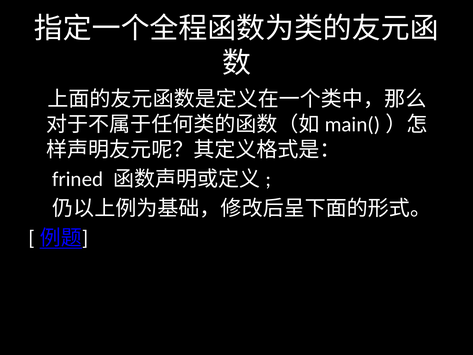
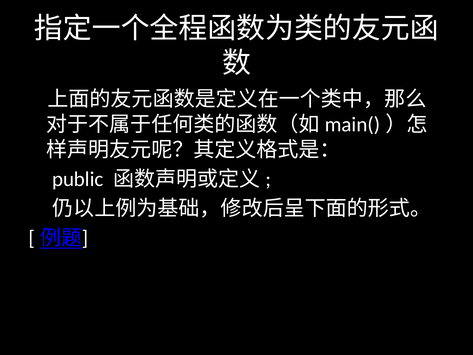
frined: frined -> public
